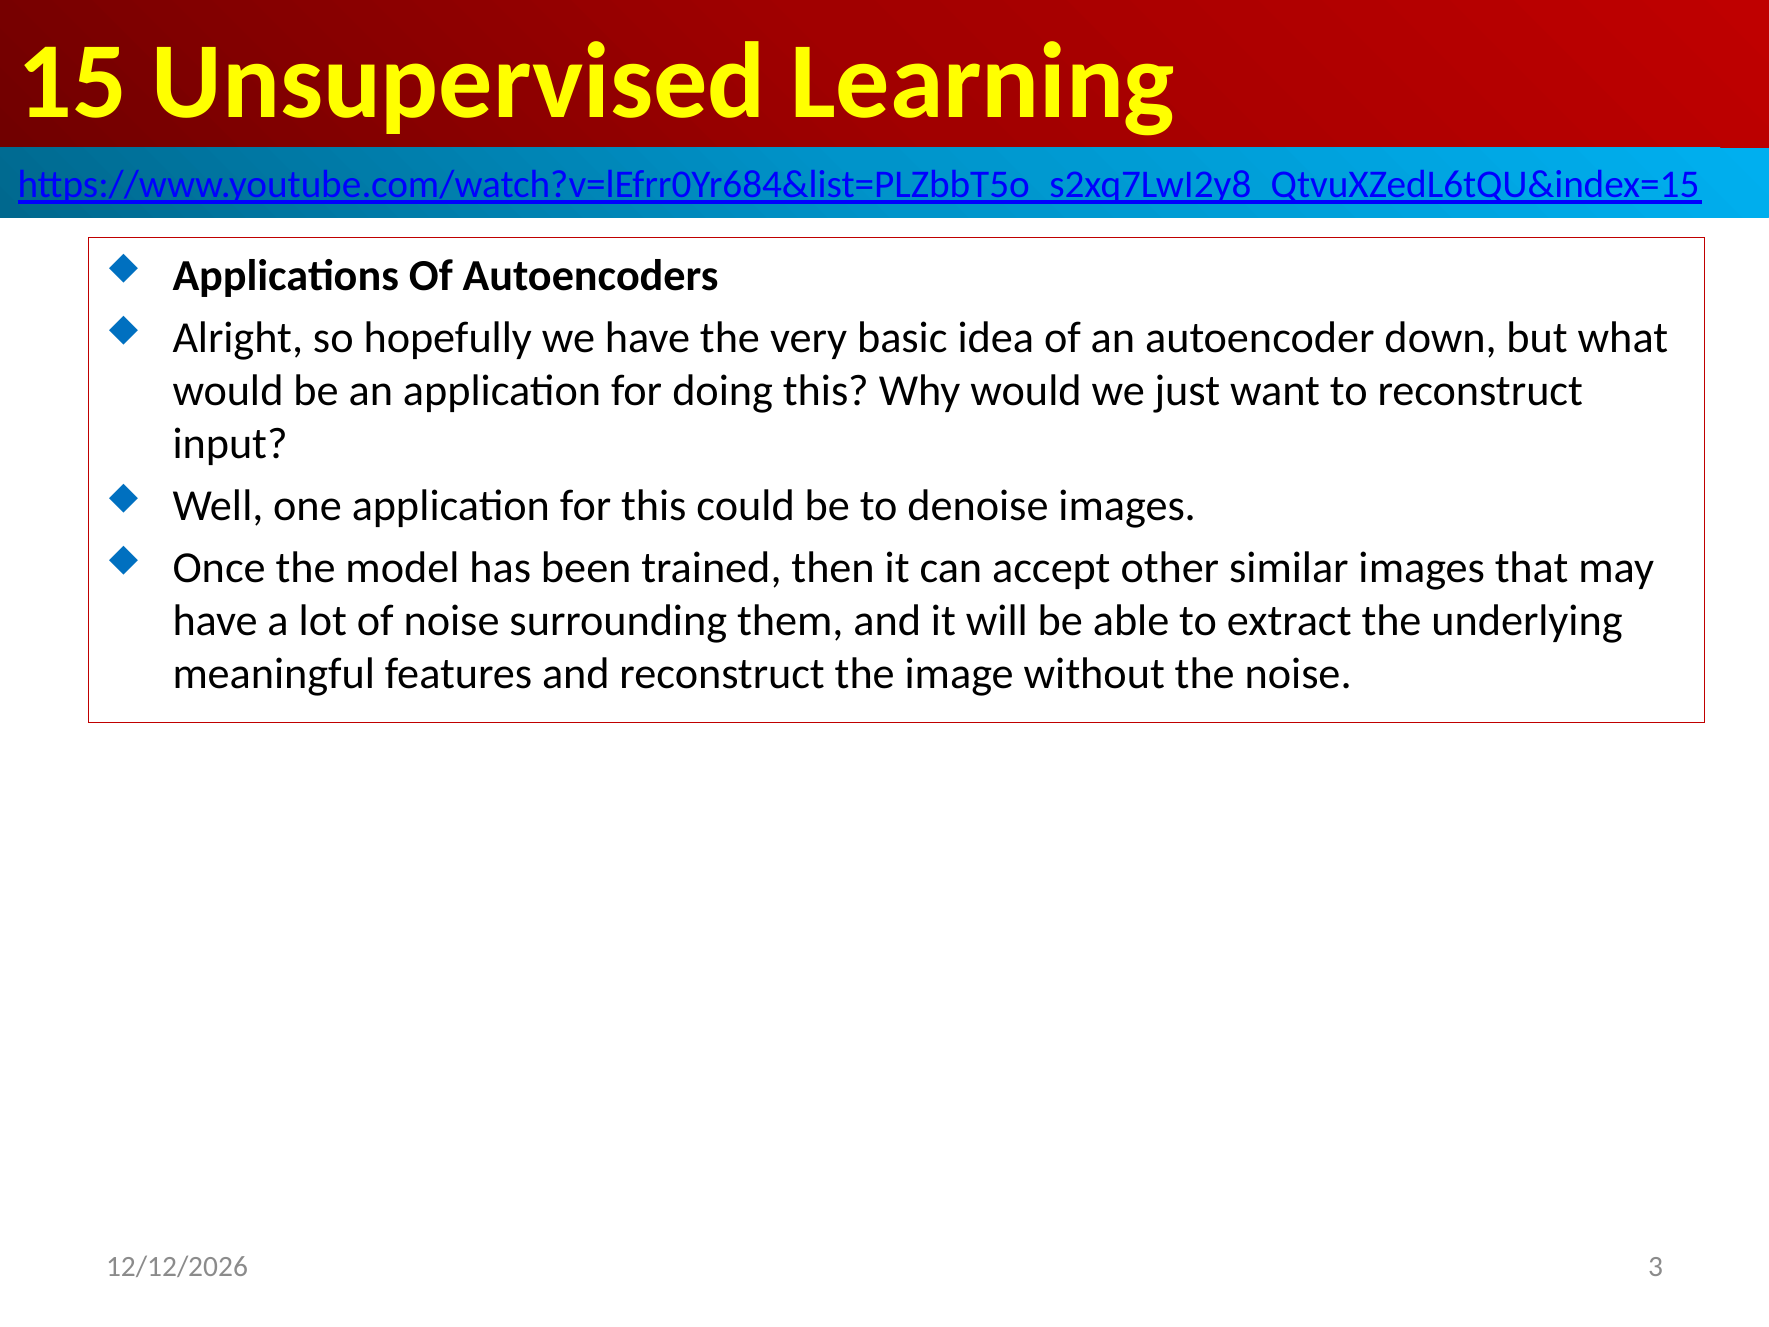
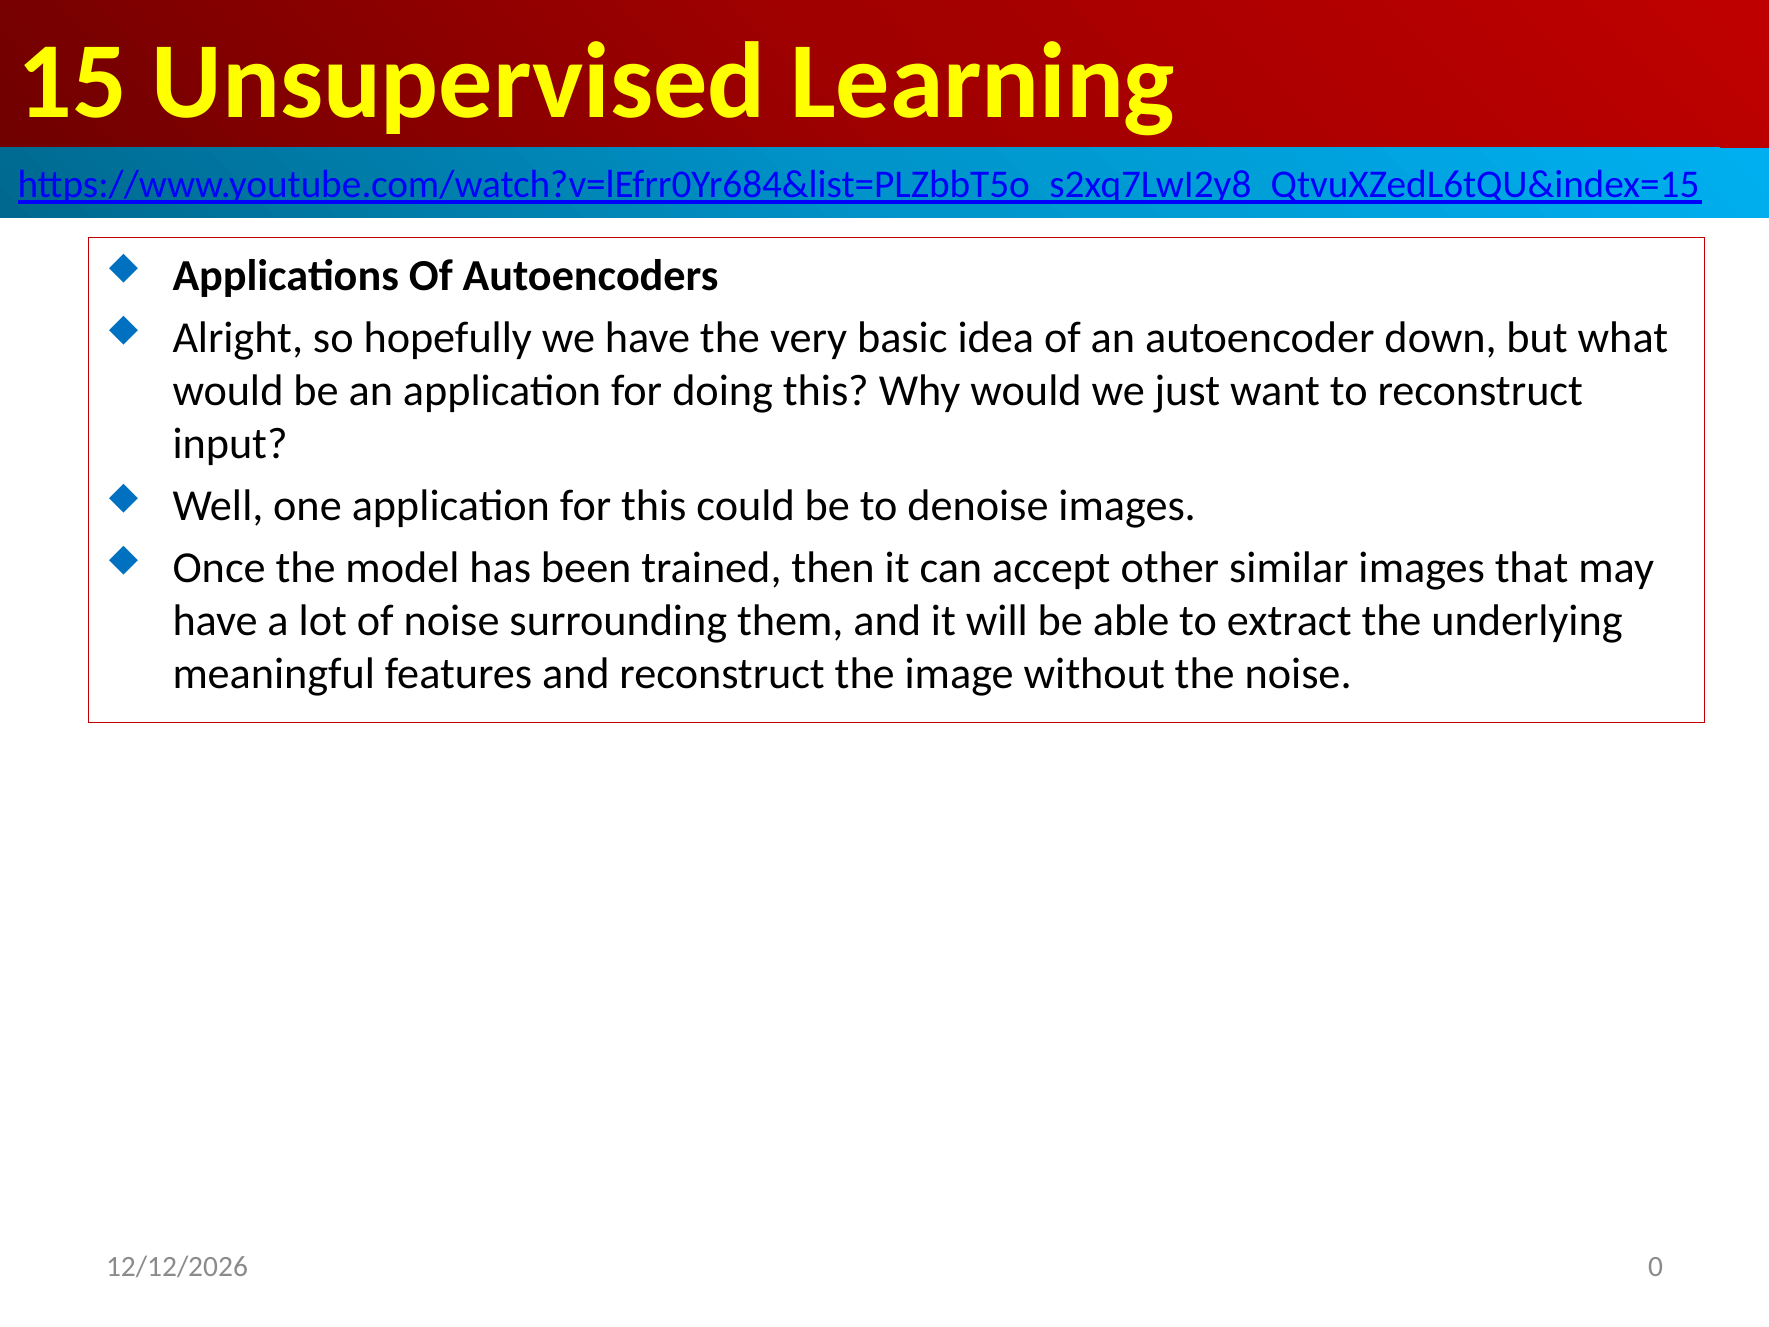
3: 3 -> 0
